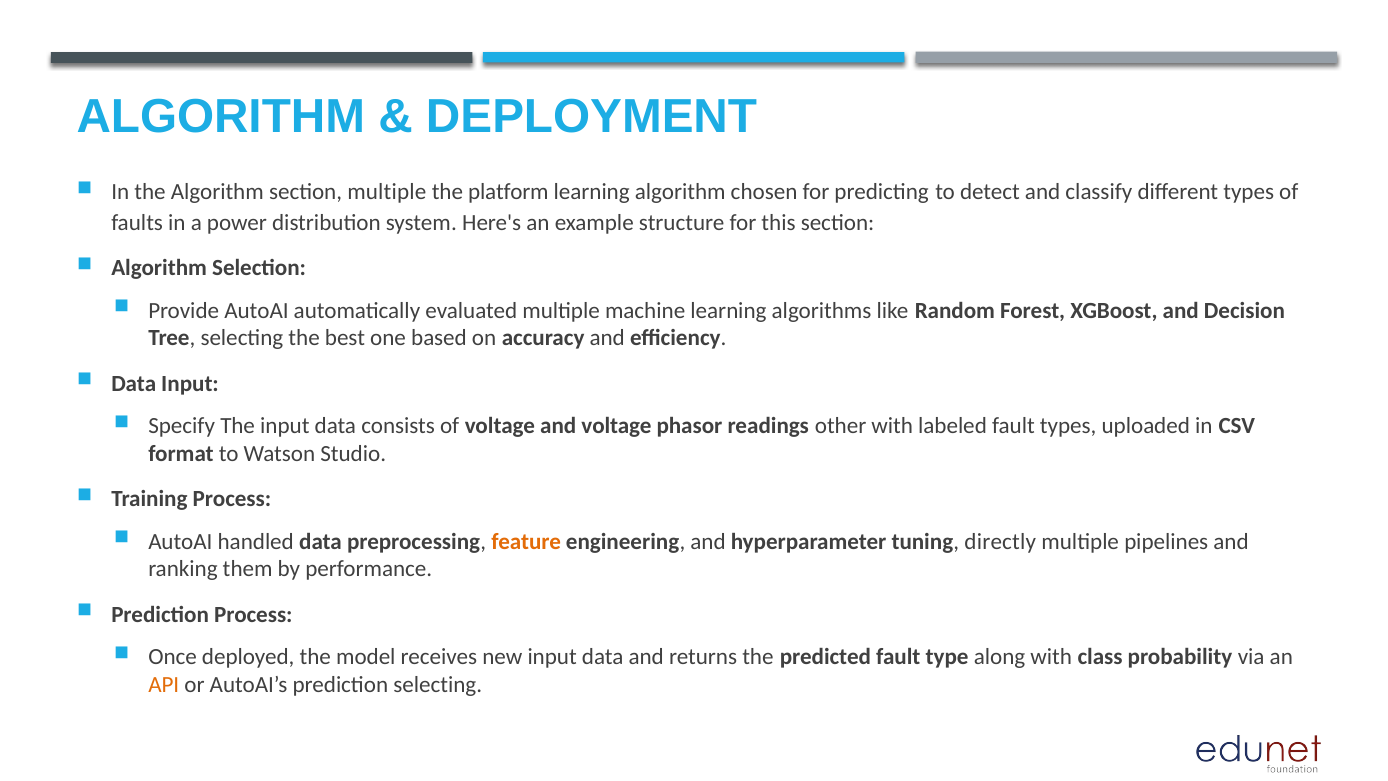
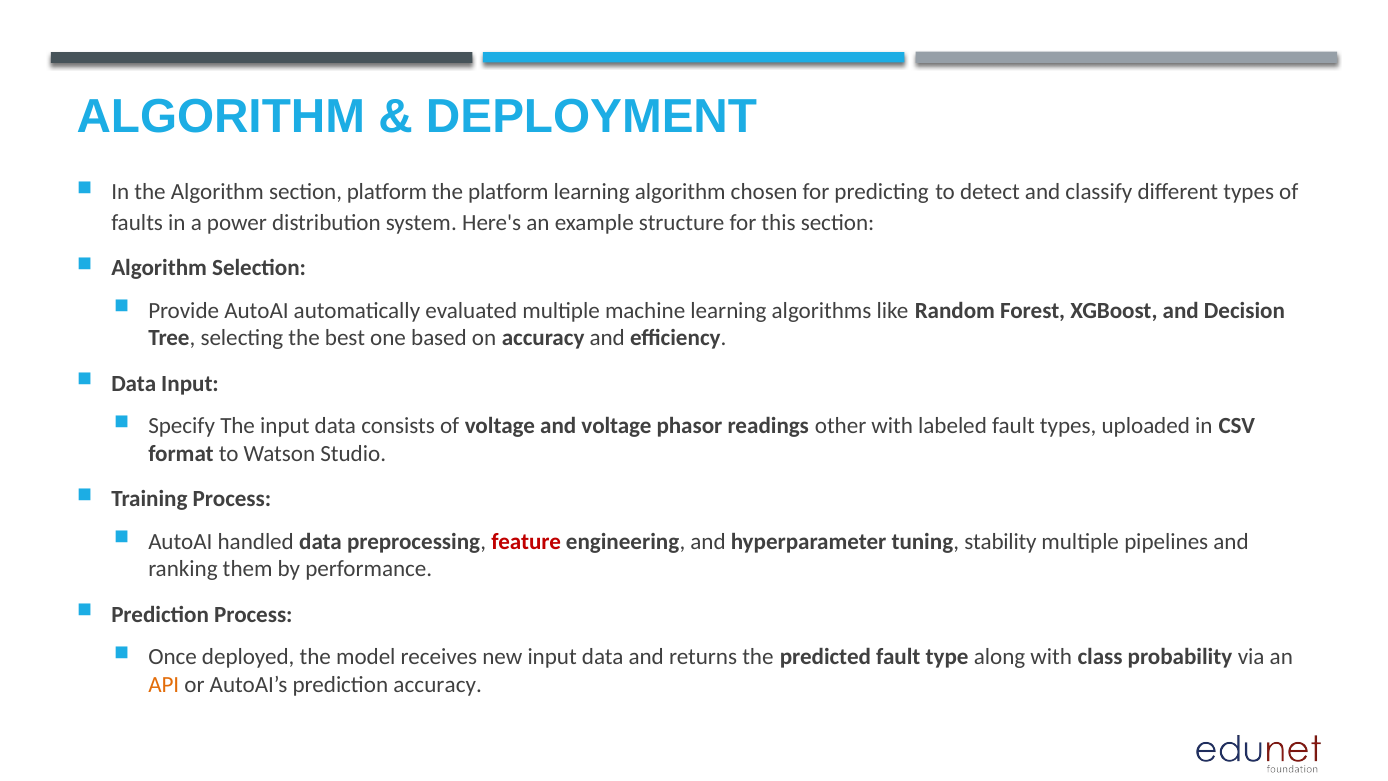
section multiple: multiple -> platform
feature colour: orange -> red
directly: directly -> stability
prediction selecting: selecting -> accuracy
